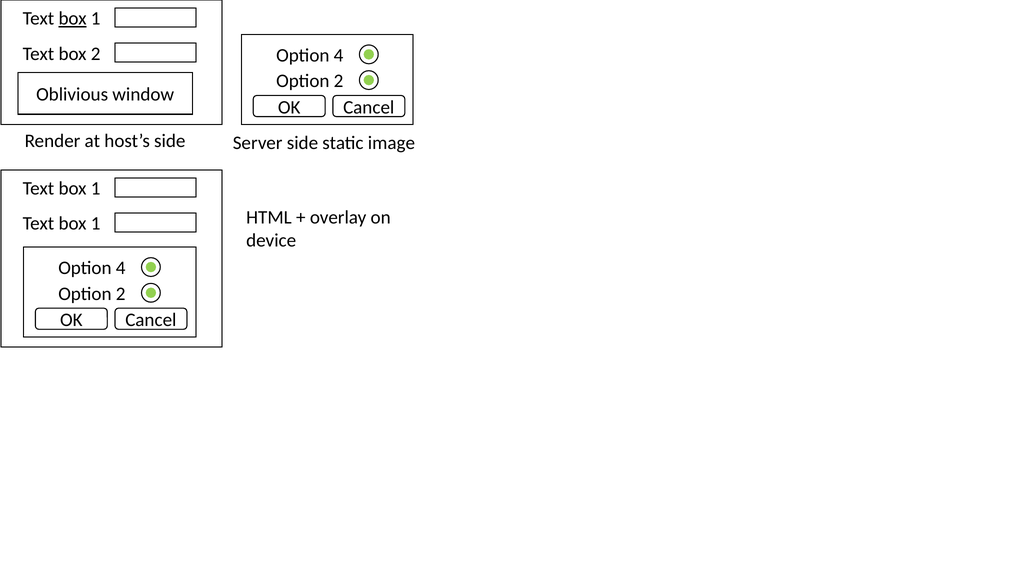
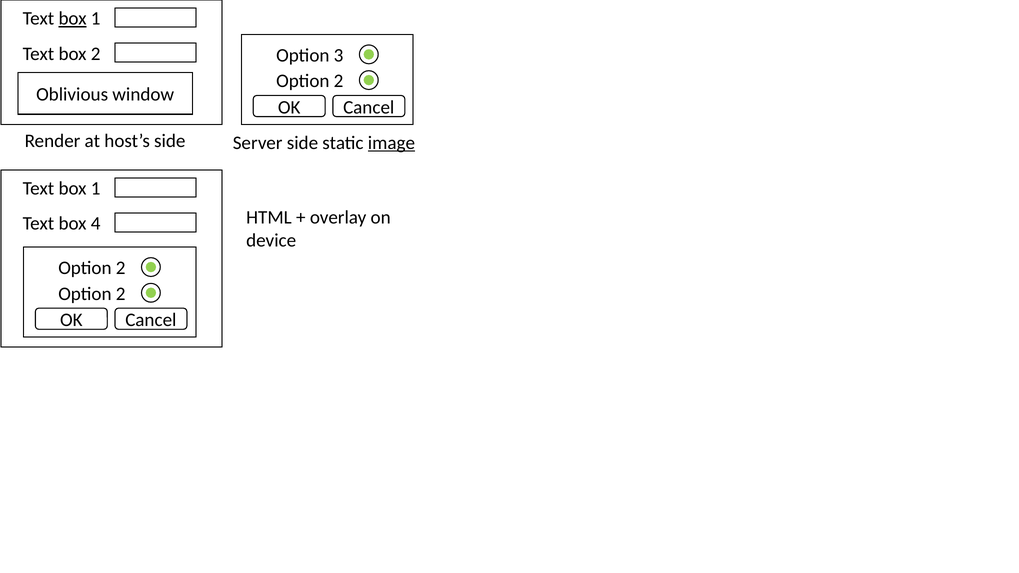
4 at (339, 55): 4 -> 3
image underline: none -> present
1 at (96, 224): 1 -> 4
4 at (121, 268): 4 -> 2
